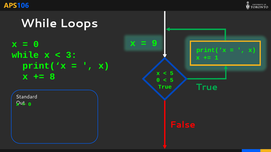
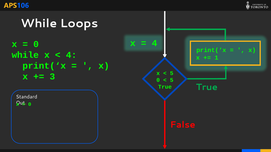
9 at (154, 43): 9 -> 4
3 at (71, 55): 3 -> 4
8: 8 -> 3
